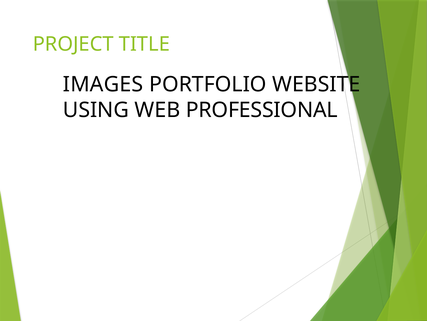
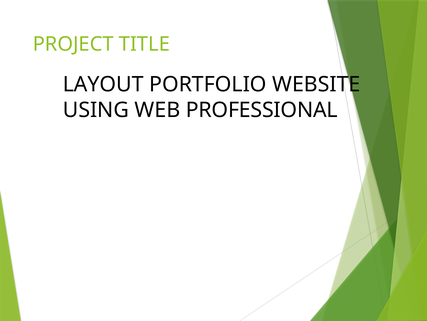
IMAGES: IMAGES -> LAYOUT
